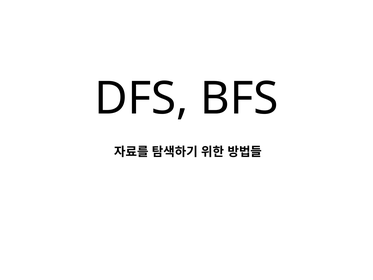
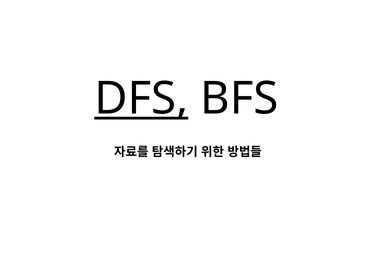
DFS underline: none -> present
